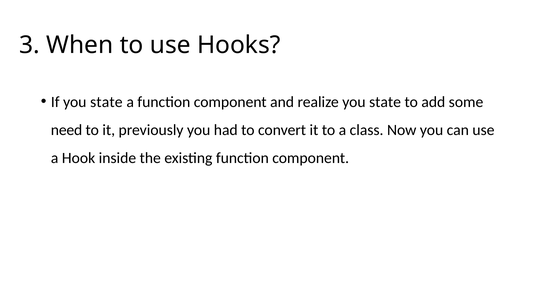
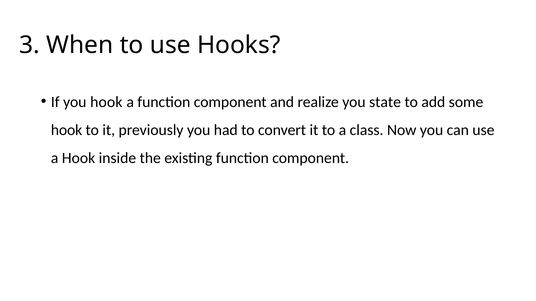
If you state: state -> hook
need at (67, 130): need -> hook
